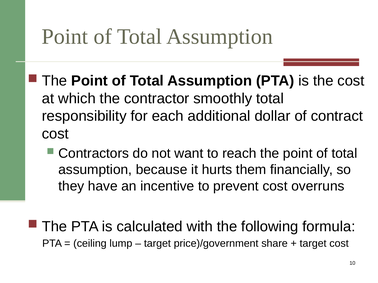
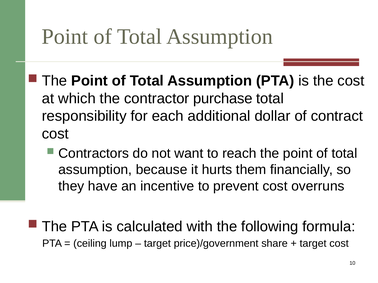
smoothly: smoothly -> purchase
